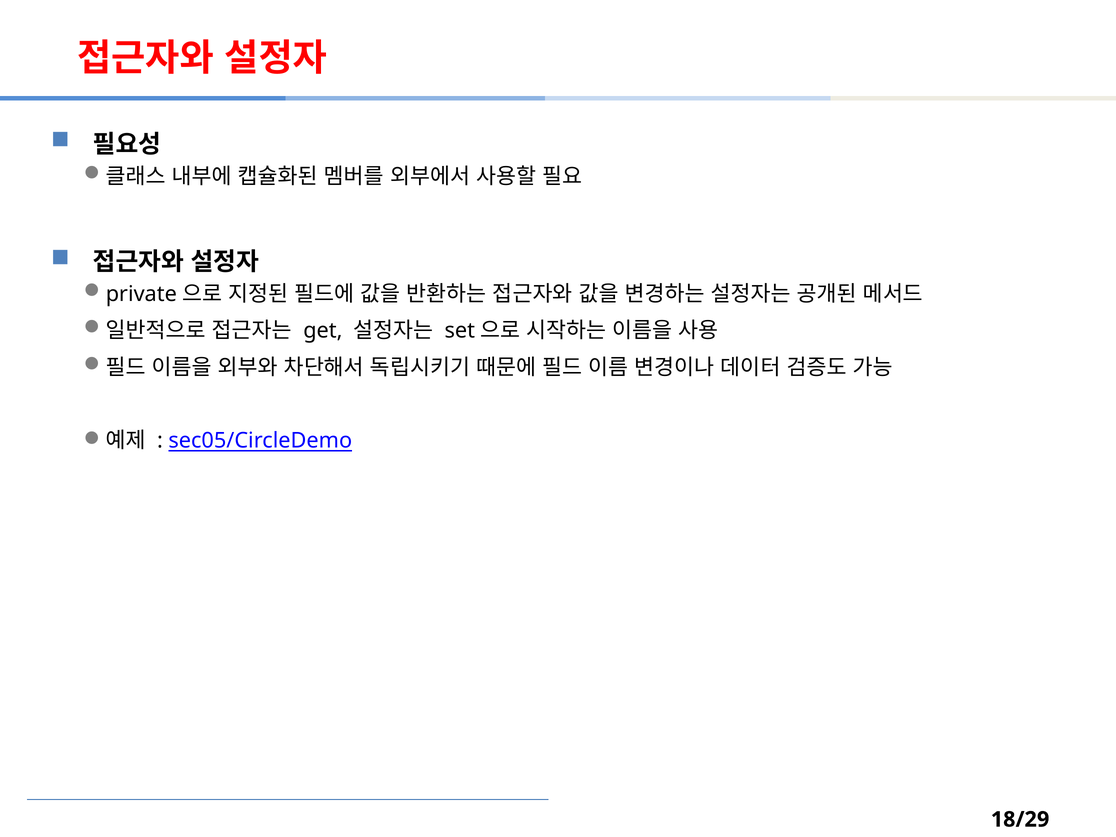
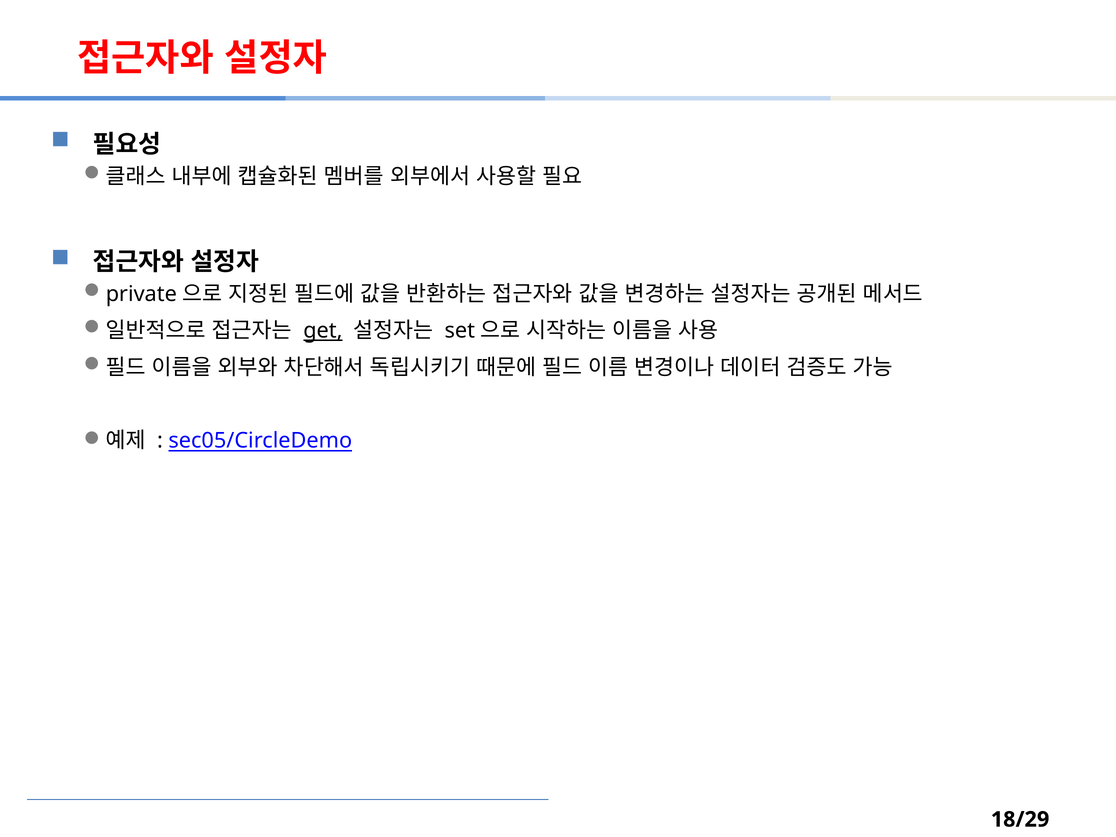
get underline: none -> present
